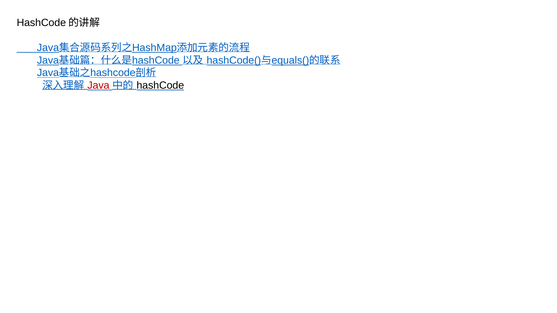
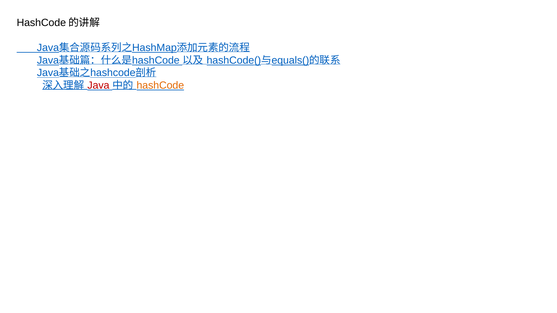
hashCode colour: black -> orange
